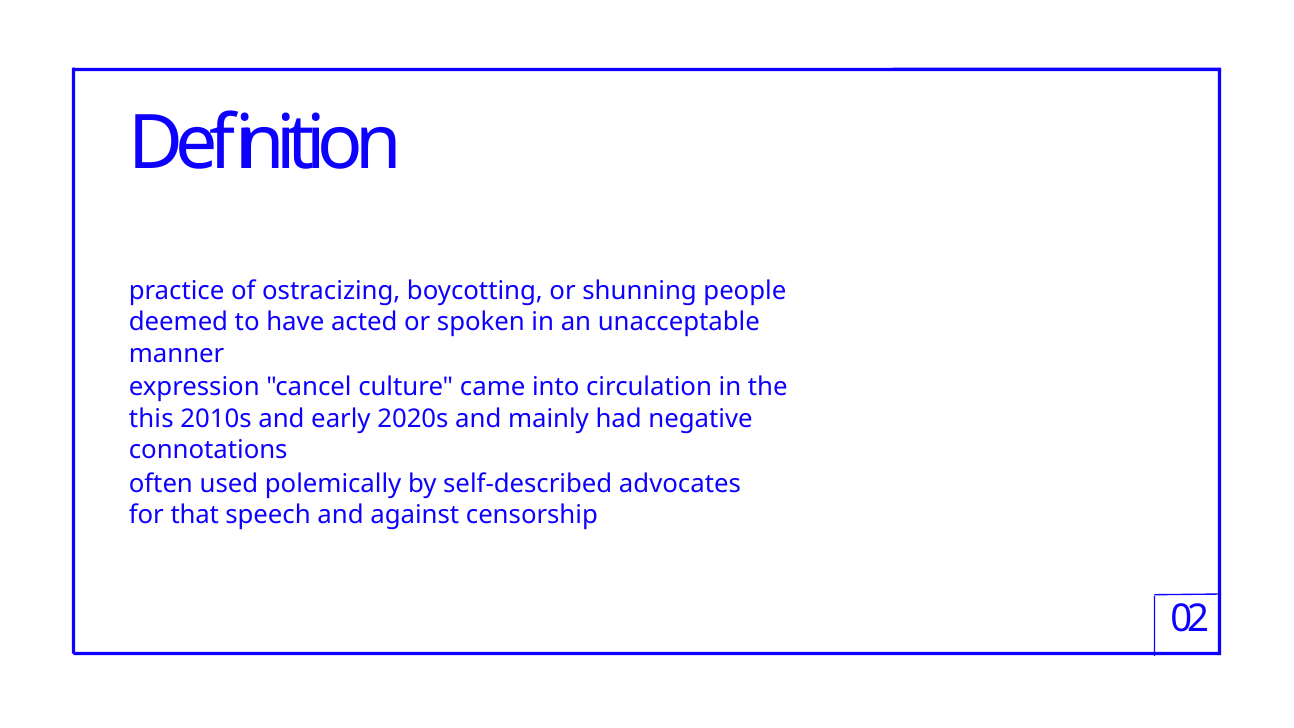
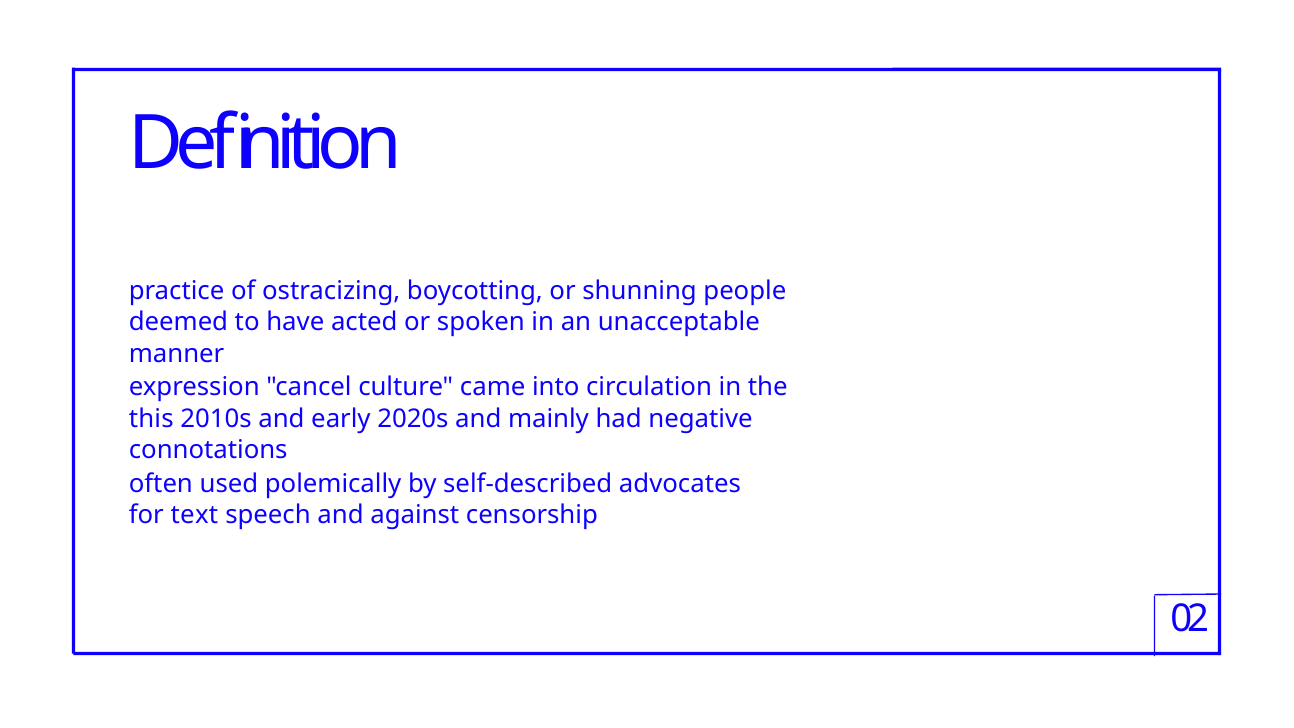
that: that -> text
